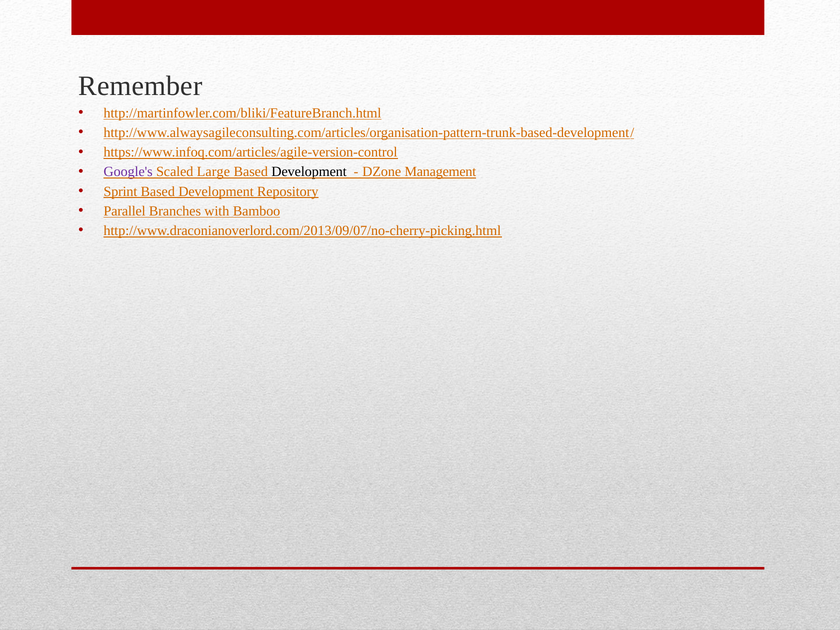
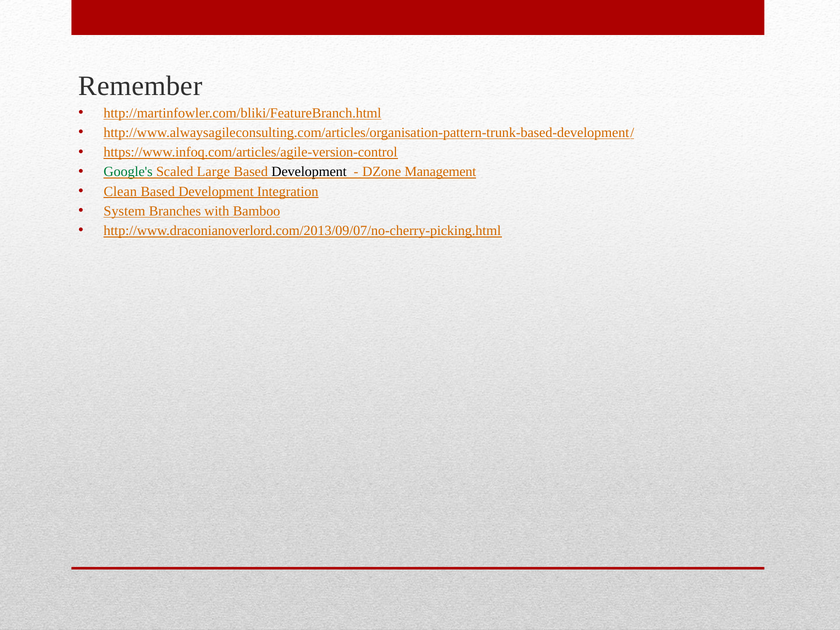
Google's colour: purple -> green
Sprint: Sprint -> Clean
Repository: Repository -> Integration
Parallel: Parallel -> System
